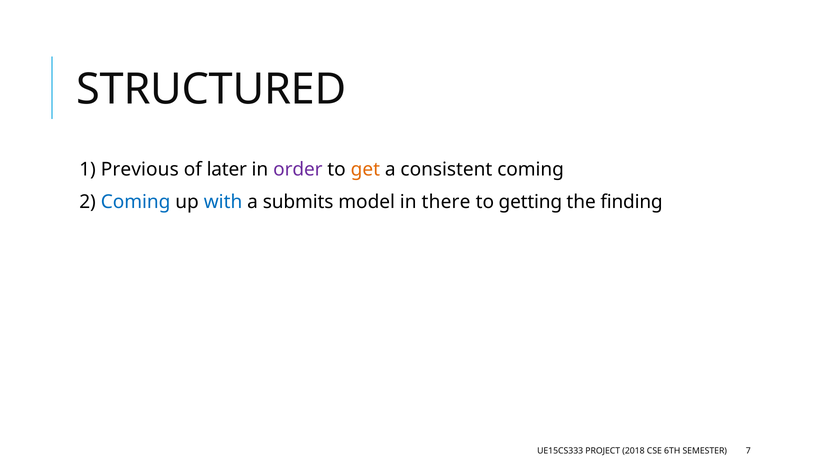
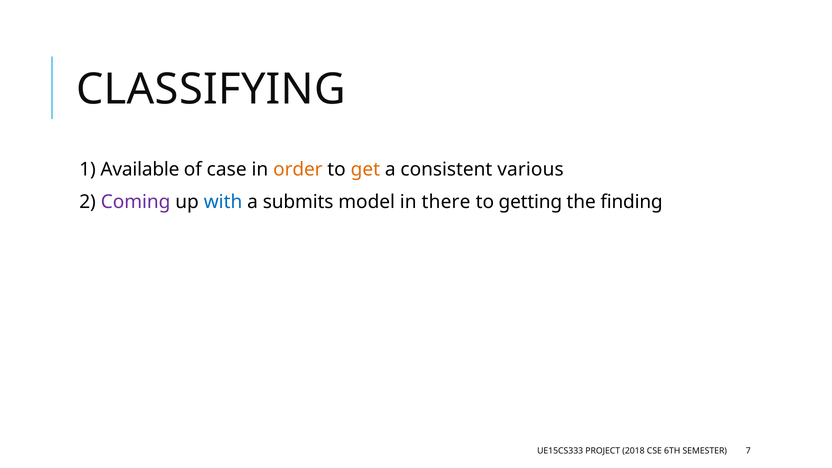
STRUCTURED: STRUCTURED -> CLASSIFYING
Previous: Previous -> Available
later: later -> case
order colour: purple -> orange
consistent coming: coming -> various
Coming at (136, 202) colour: blue -> purple
